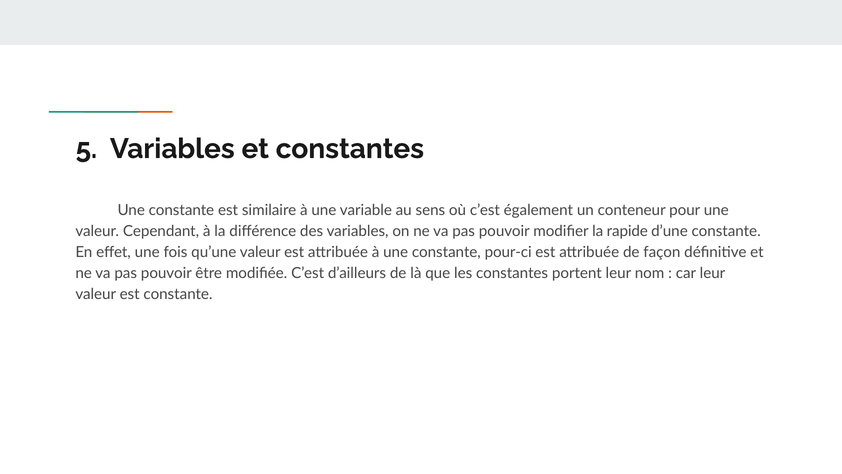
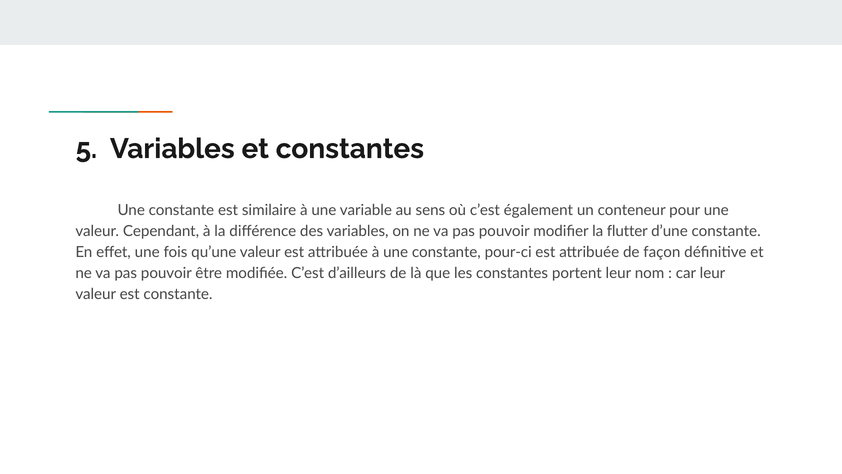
rapide: rapide -> flutter
